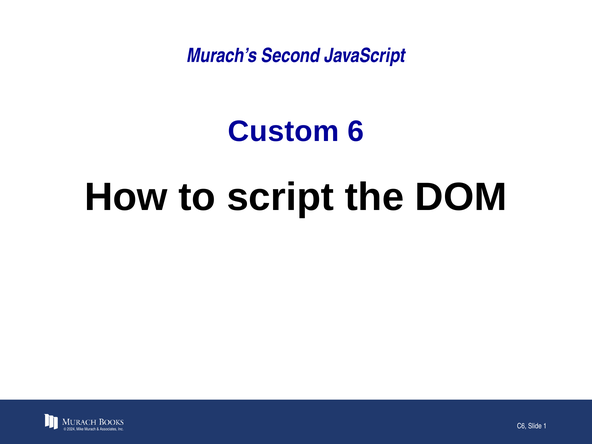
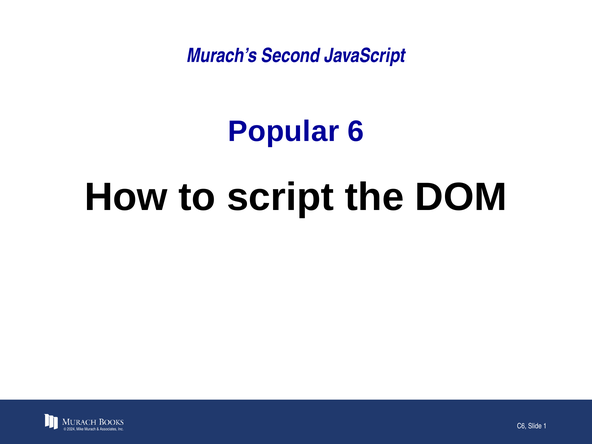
Custom: Custom -> Popular
